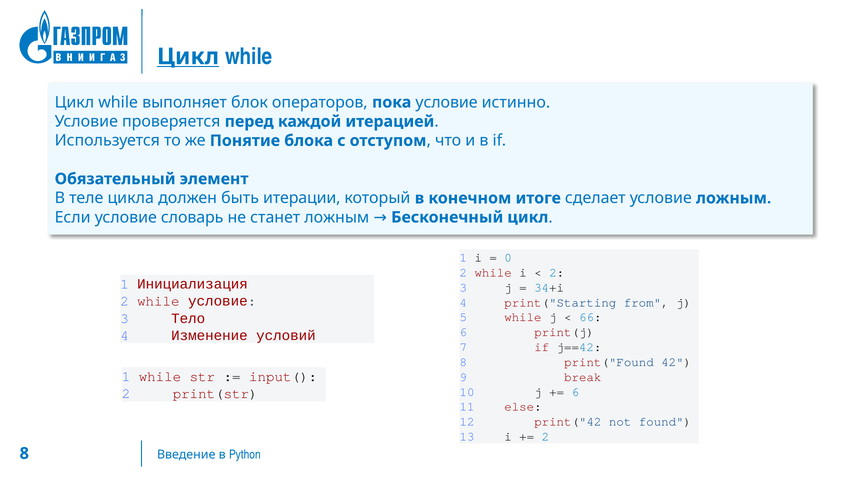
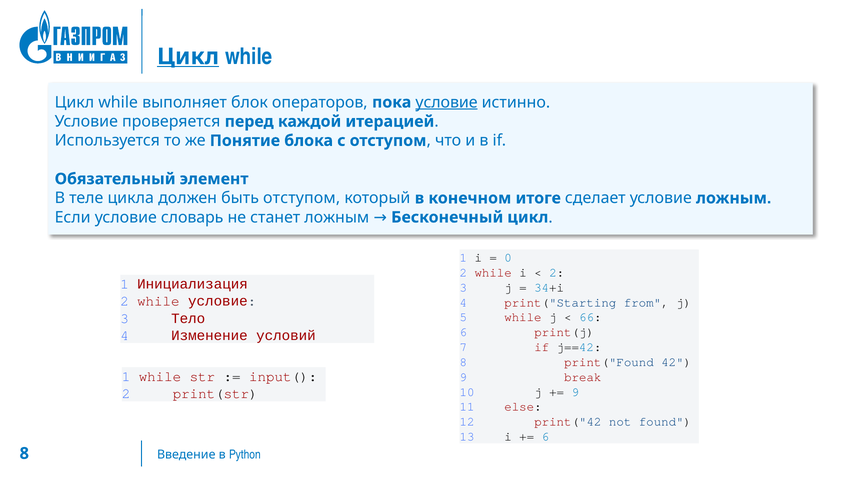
условие at (447, 102) underline: none -> present
быть итерации: итерации -> отступом
6 at (575, 392): 6 -> 9
2 at (545, 437): 2 -> 6
